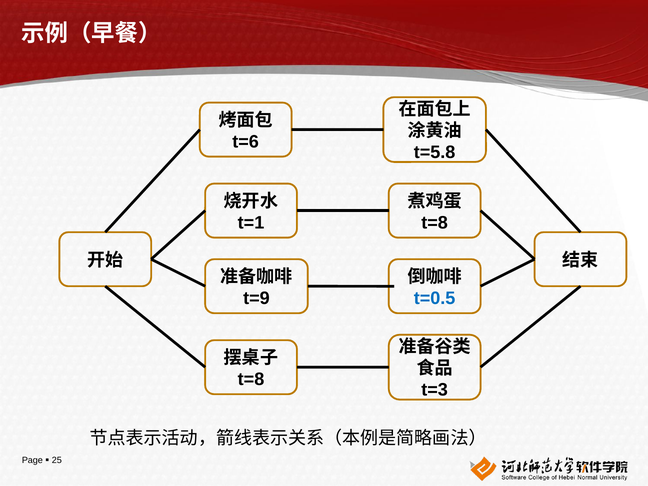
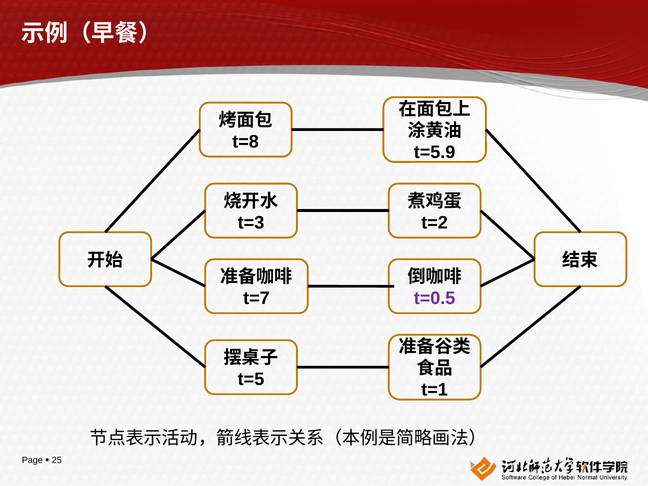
t=6: t=6 -> t=8
t=5.8: t=5.8 -> t=5.9
t=1: t=1 -> t=3
t=8 at (435, 223): t=8 -> t=2
t=9: t=9 -> t=7
t=0.5 colour: blue -> purple
t=8 at (251, 379): t=8 -> t=5
t=3: t=3 -> t=1
